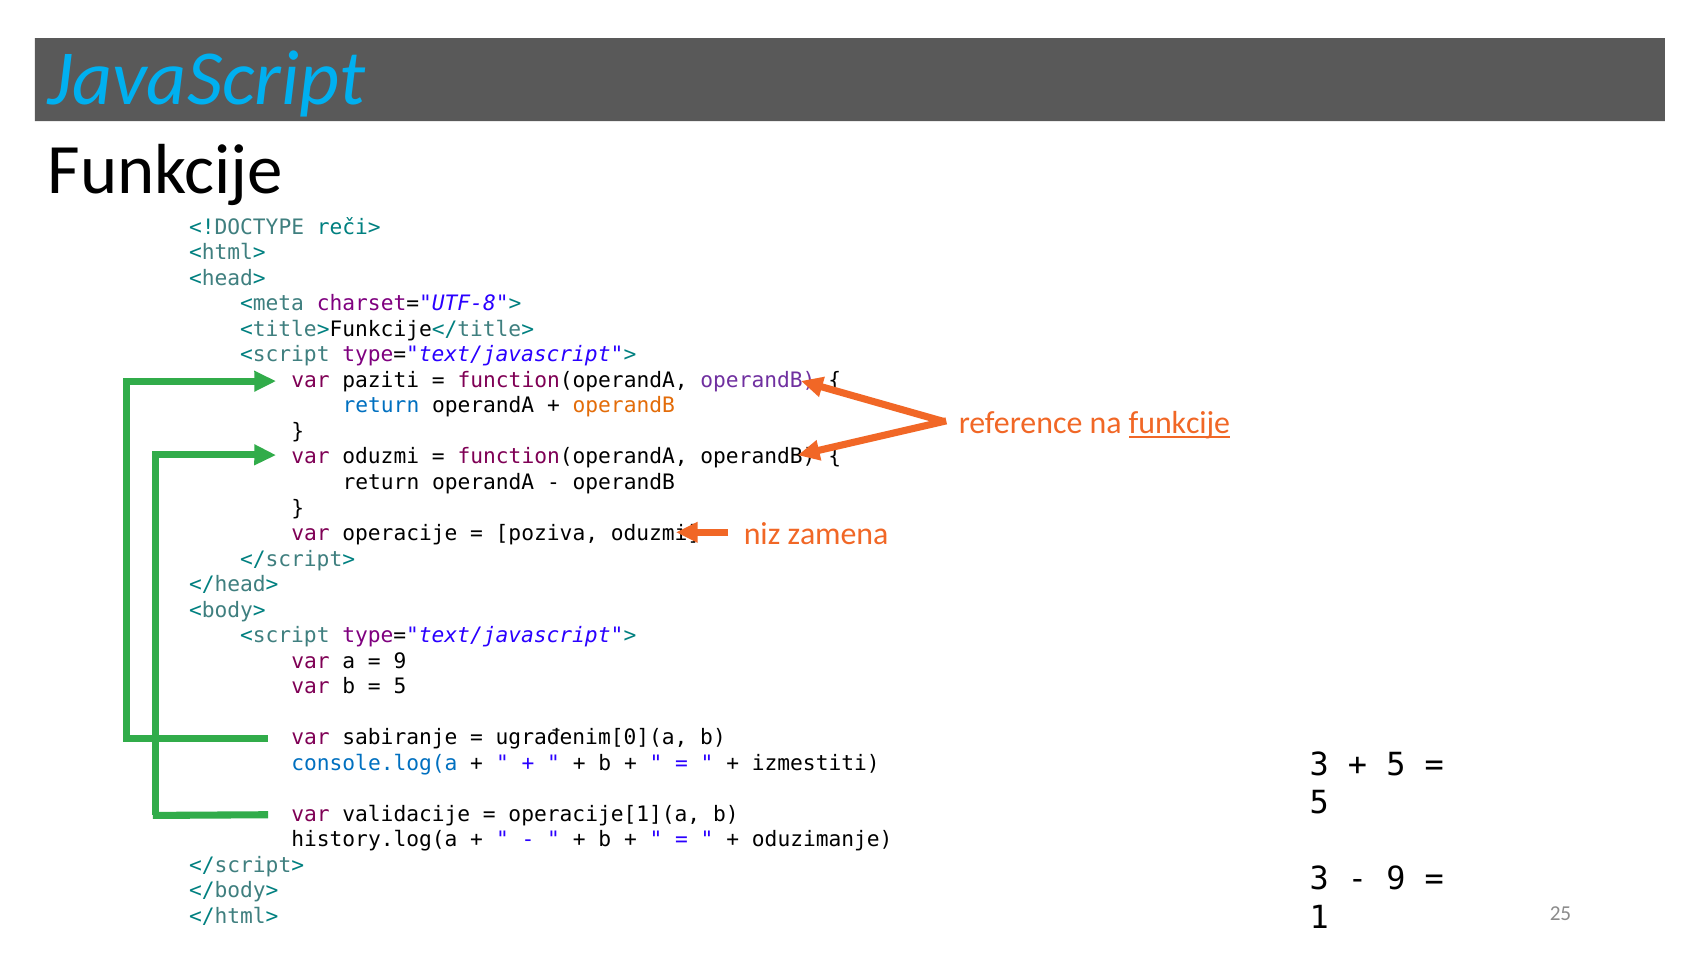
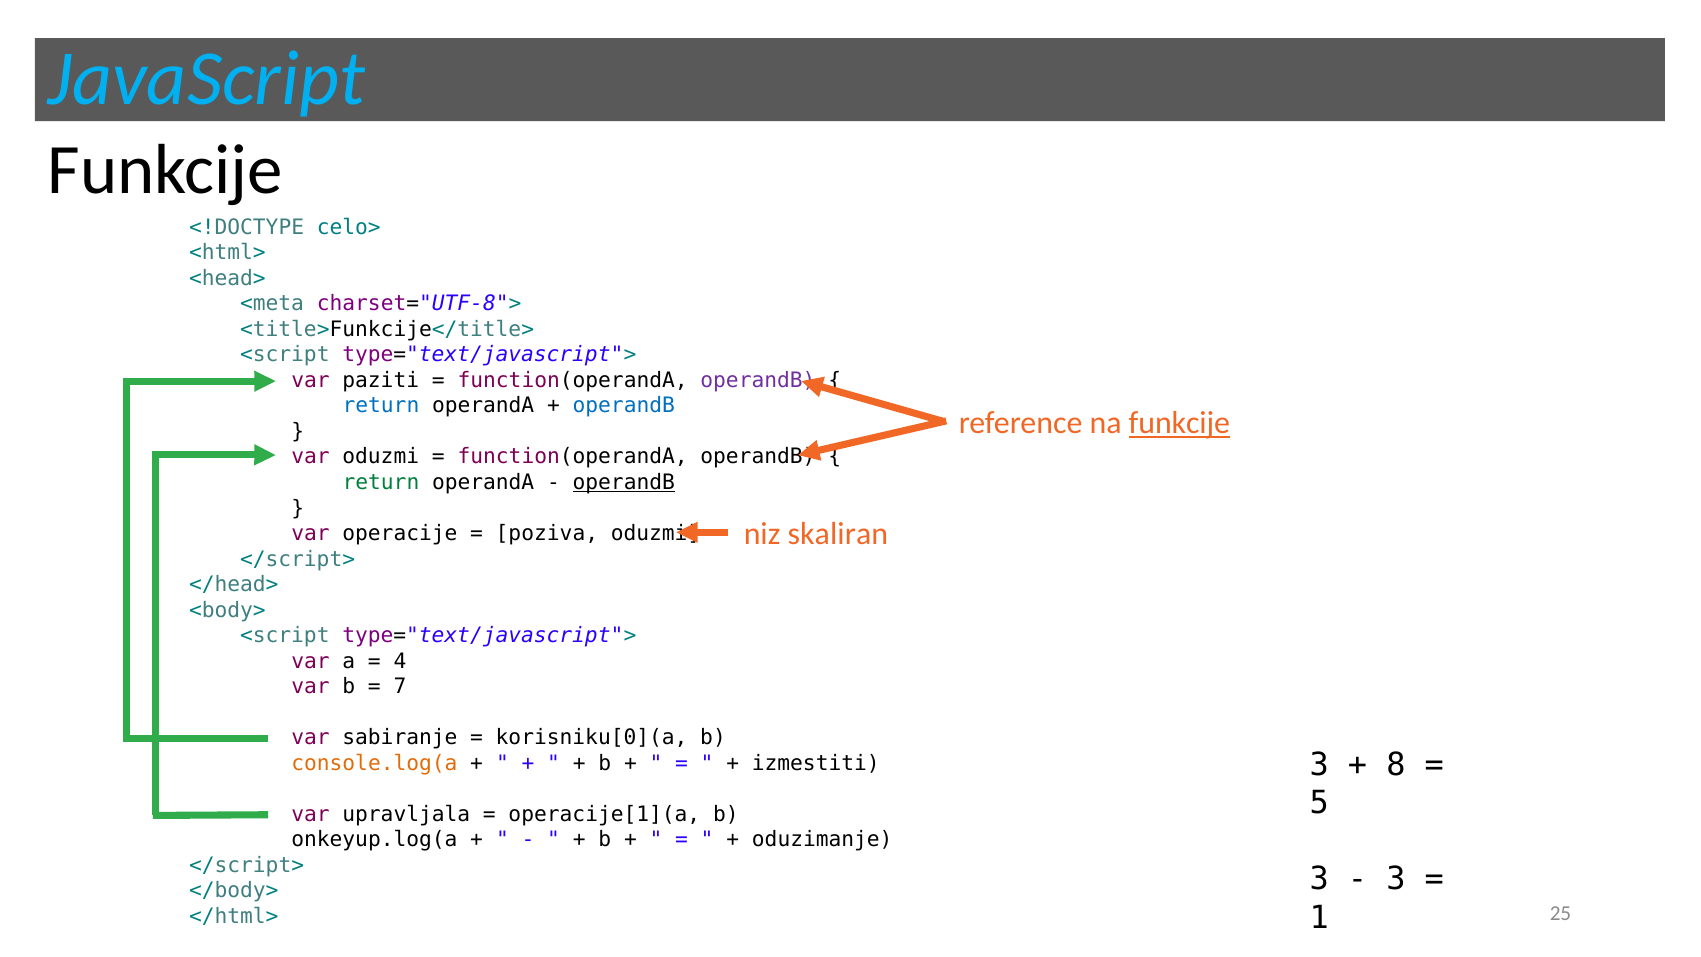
reči>: reči> -> celo>
operandB at (624, 406) colour: orange -> blue
return at (381, 482) colour: black -> green
operandB at (624, 482) underline: none -> present
zamena: zamena -> skaliran
9 at (400, 661): 9 -> 4
5 at (400, 687): 5 -> 7
ugrađenim[0](a: ugrađenim[0](a -> korisniku[0](a
5 at (1396, 764): 5 -> 8
console.log(a colour: blue -> orange
validacije: validacije -> upravljala
history.log(a: history.log(a -> onkeyup.log(a
9 at (1396, 879): 9 -> 3
